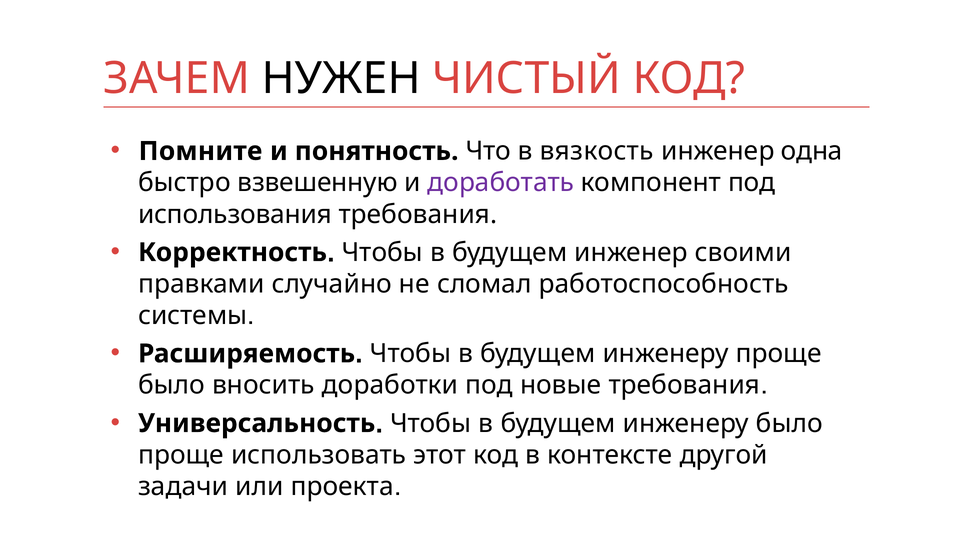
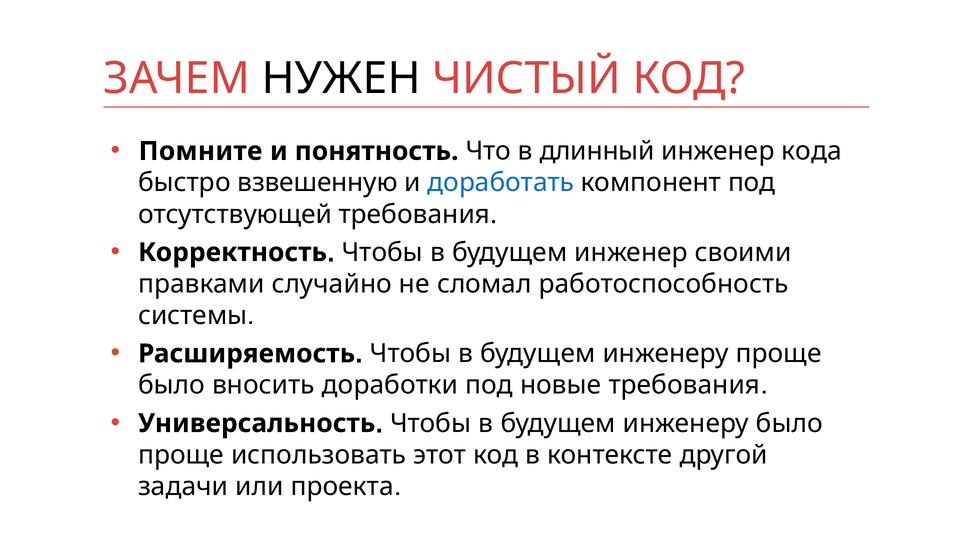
вязкость: вязкость -> длинный
одна: одна -> кода
доработать colour: purple -> blue
использования: использования -> отсутствующей
